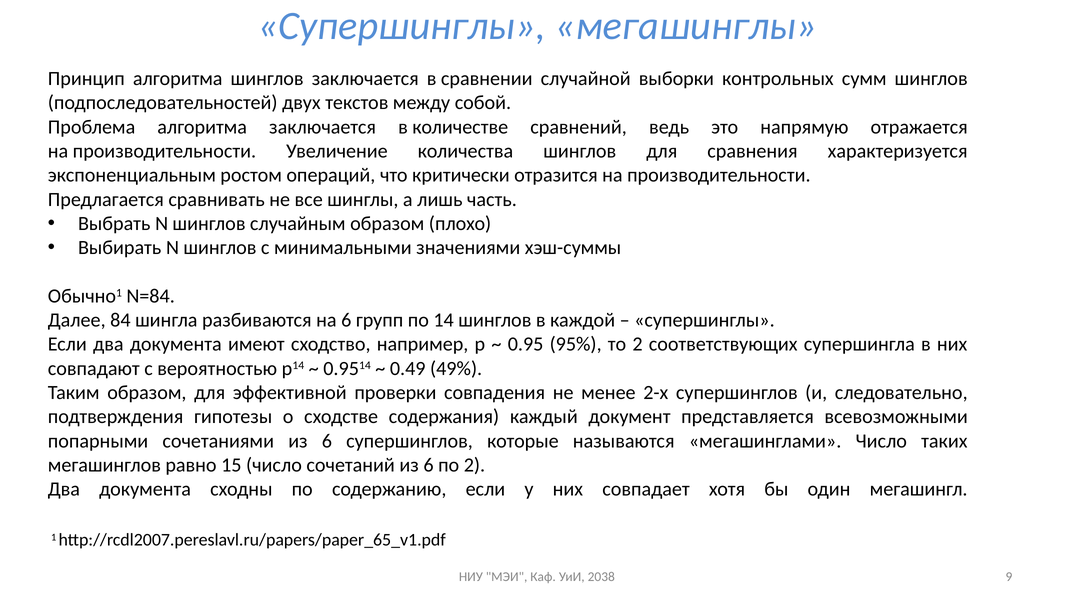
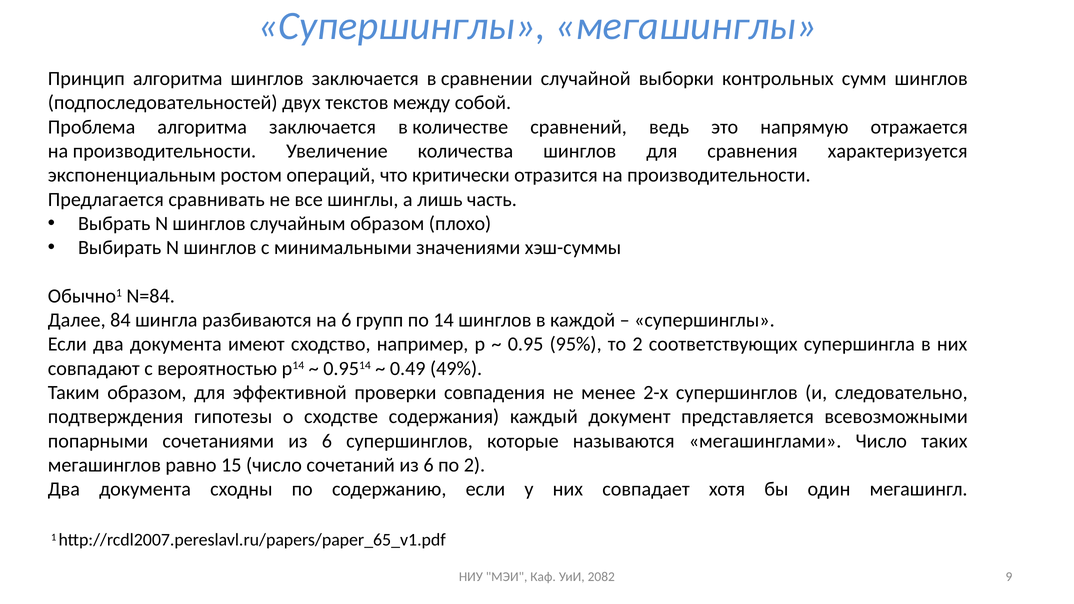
2038: 2038 -> 2082
